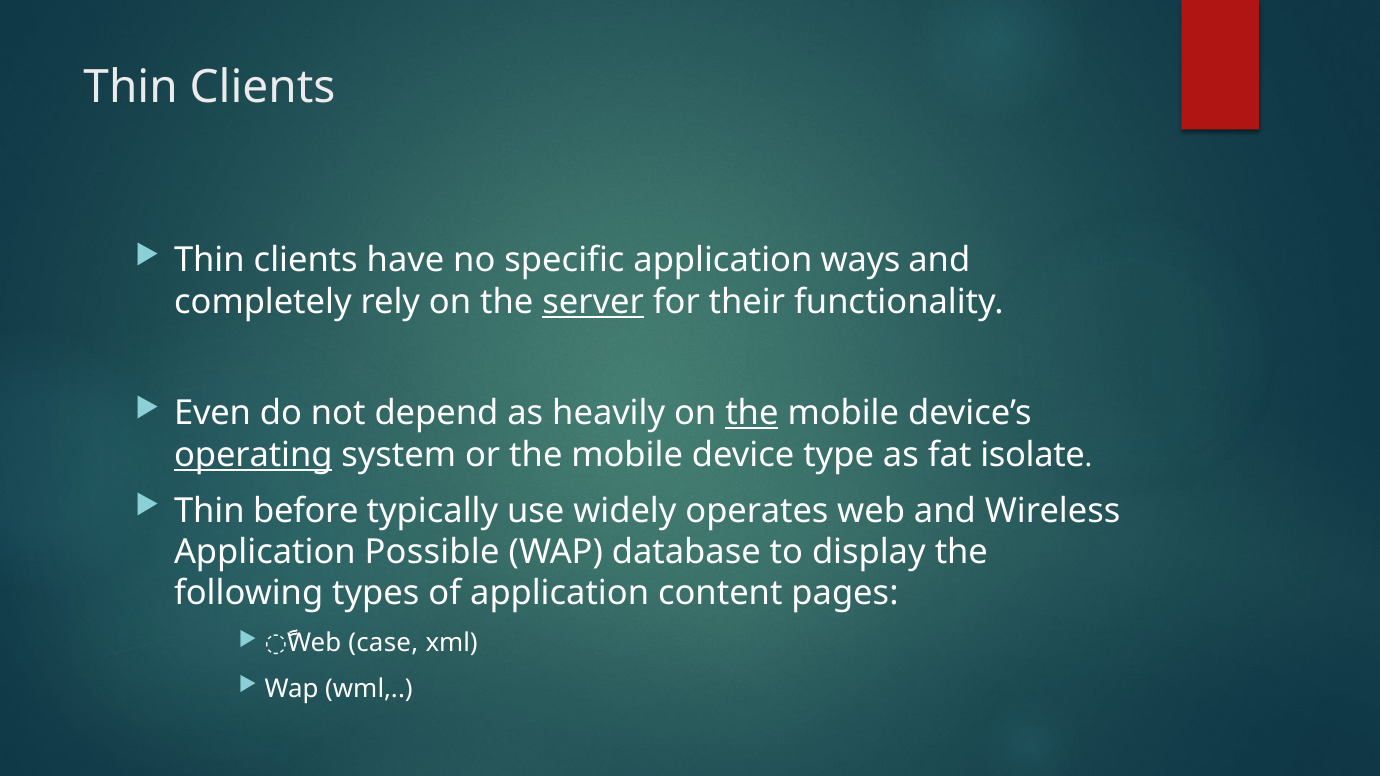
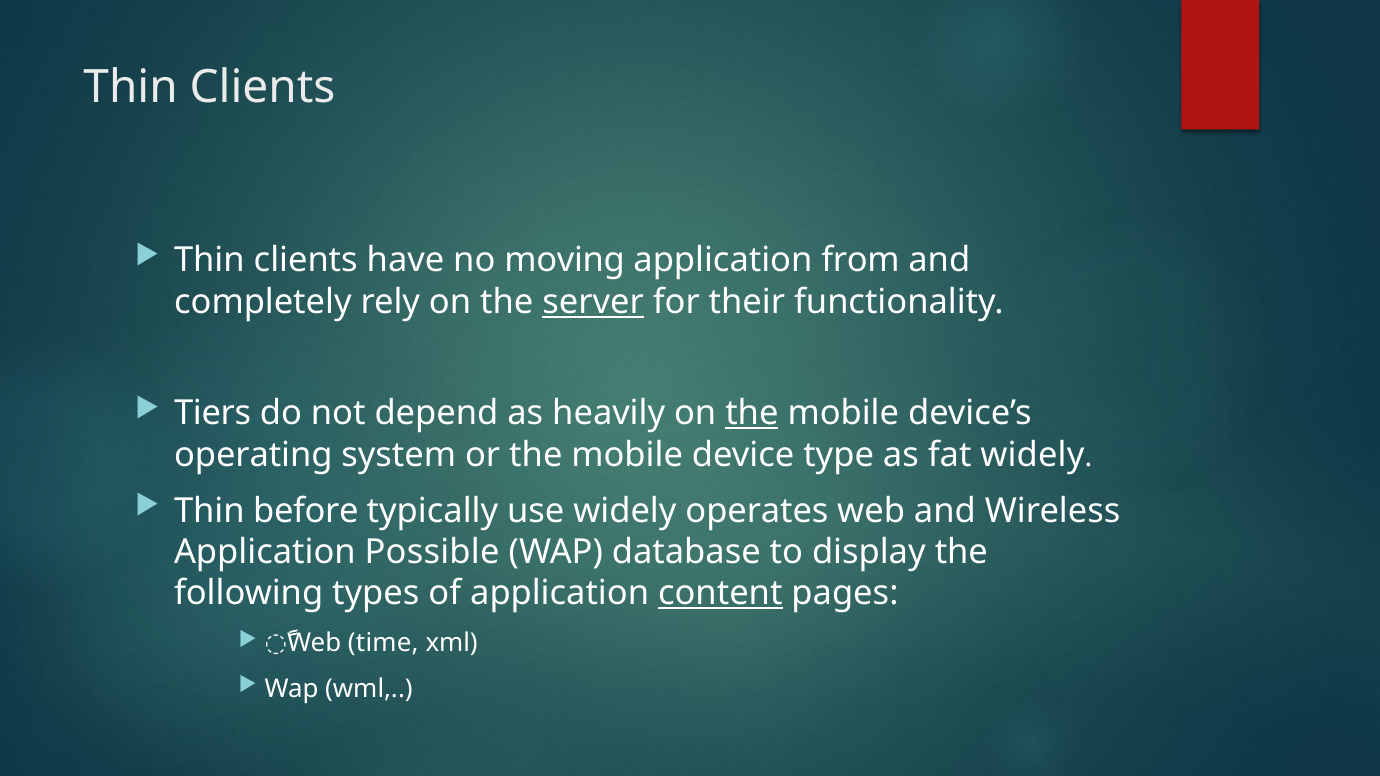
specific: specific -> moving
ways: ways -> from
Even: Even -> Tiers
operating underline: present -> none
fat isolate: isolate -> widely
content underline: none -> present
case: case -> time
